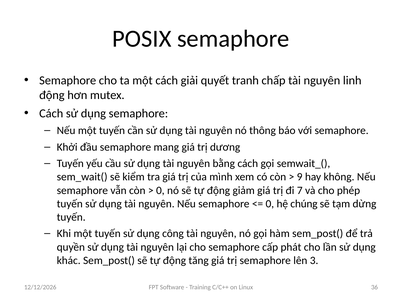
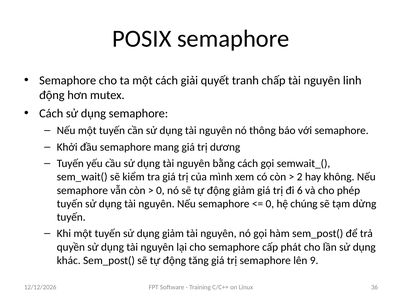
9: 9 -> 2
7: 7 -> 6
dụng công: công -> giảm
3: 3 -> 9
